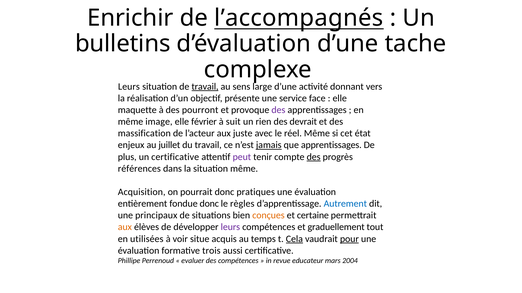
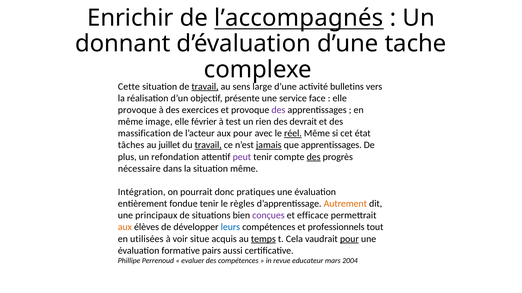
bulletins: bulletins -> donnant
Leurs at (129, 87): Leurs -> Cette
donnant: donnant -> bulletins
maquette at (137, 110): maquette -> provoque
pourront: pourront -> exercices
suit: suit -> test
aux juste: juste -> pour
réel underline: none -> present
enjeux: enjeux -> tâches
travail at (208, 145) underline: none -> present
un certificative: certificative -> refondation
références: références -> nécessaire
Acquisition: Acquisition -> Intégration
fondue donc: donc -> tenir
Autrement colour: blue -> orange
conçues colour: orange -> purple
certaine: certaine -> efficace
leurs at (230, 228) colour: purple -> blue
graduellement: graduellement -> professionnels
temps underline: none -> present
Cela underline: present -> none
trois: trois -> pairs
